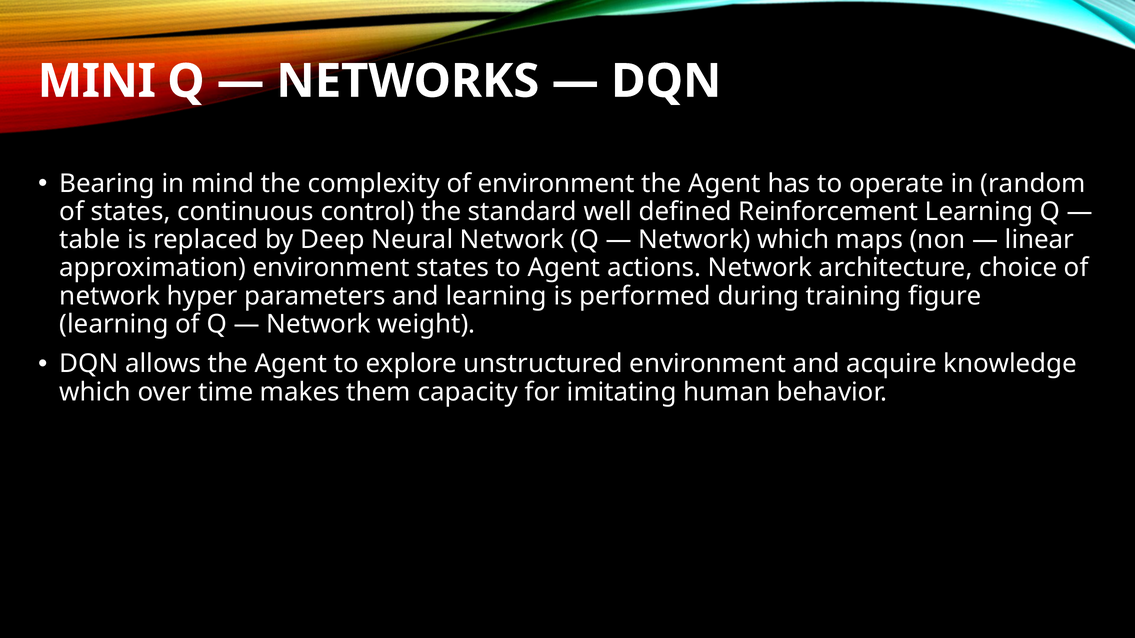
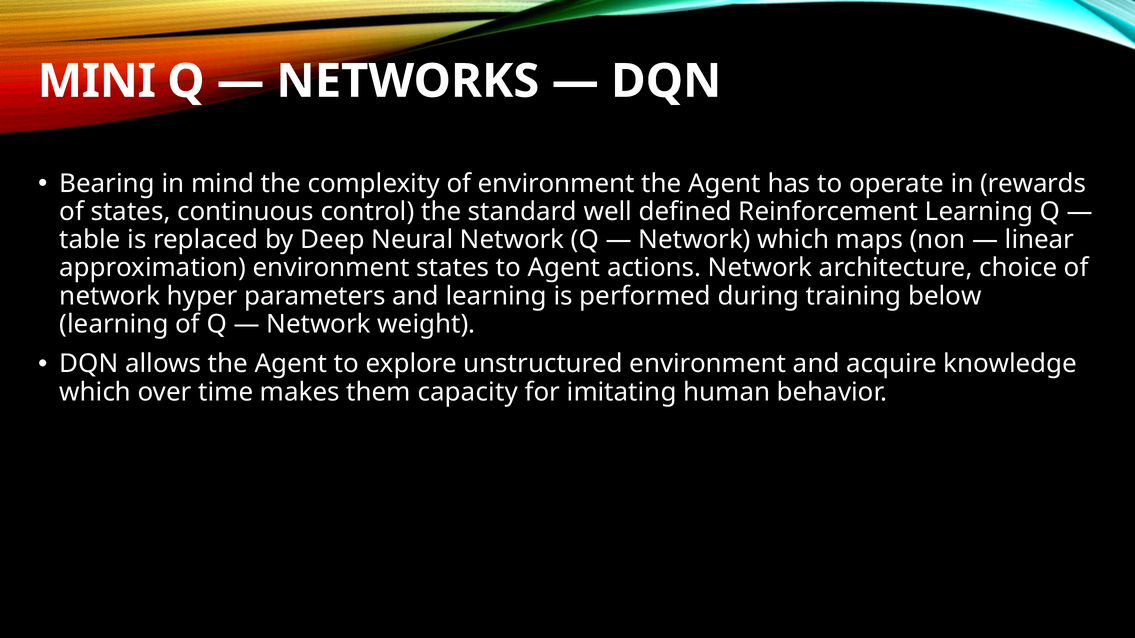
random: random -> rewards
figure: figure -> below
